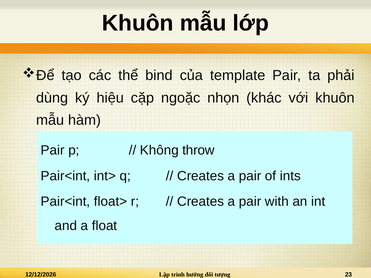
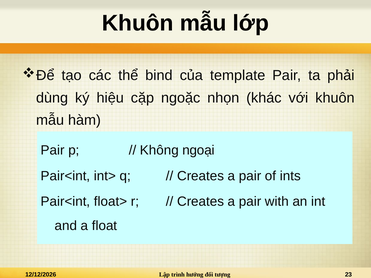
throw: throw -> ngoại
